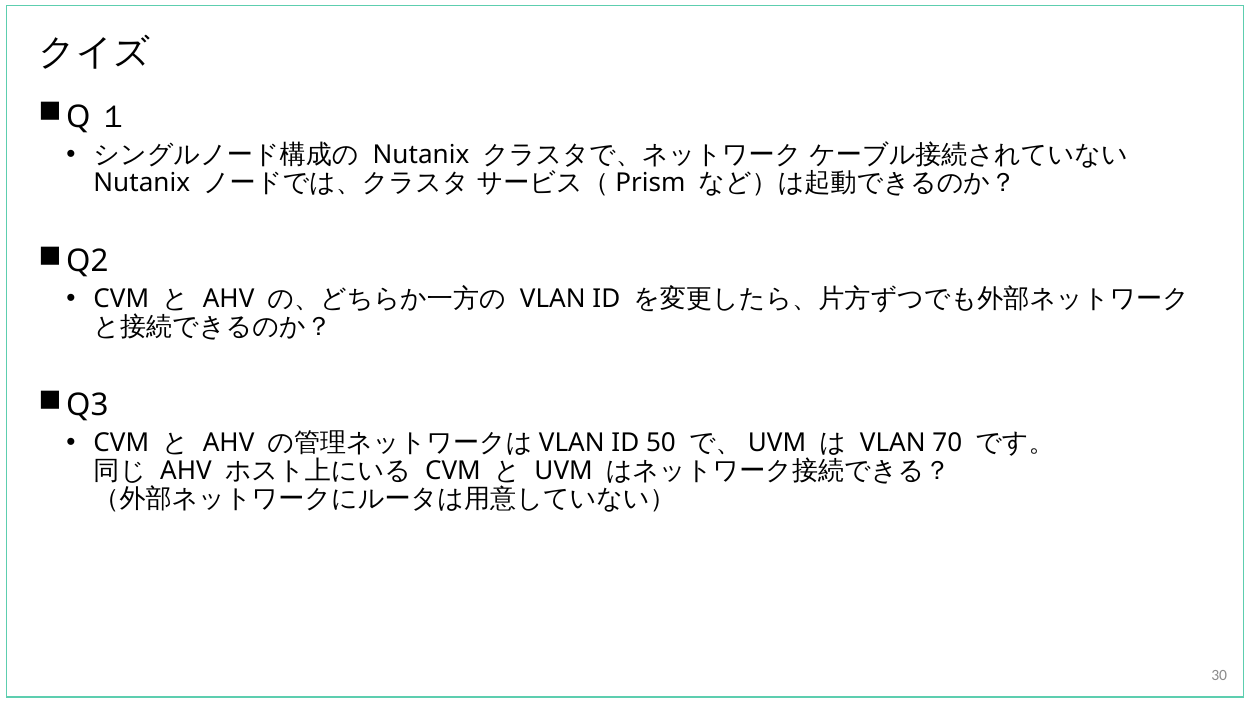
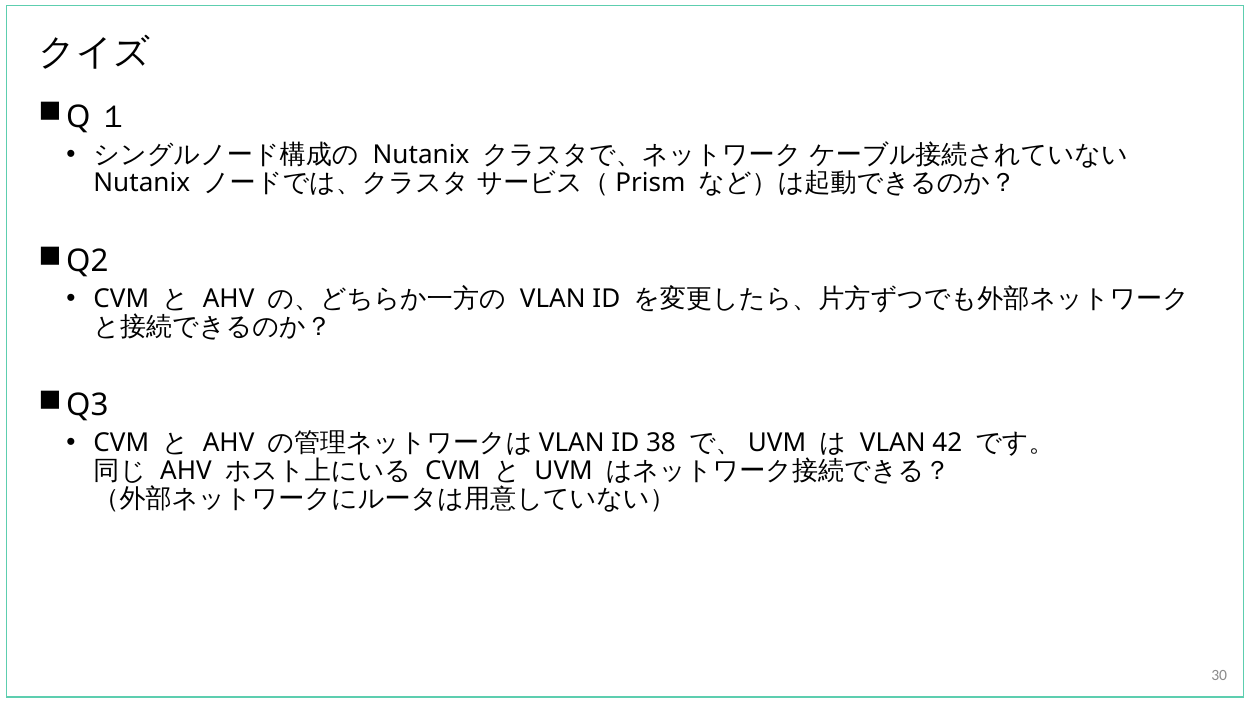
50: 50 -> 38
70: 70 -> 42
